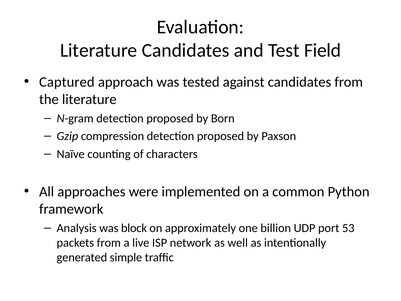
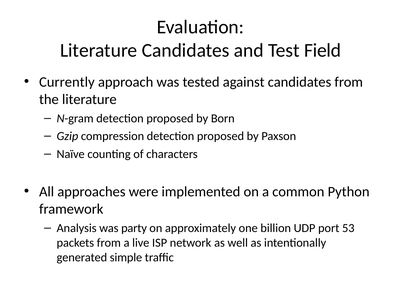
Captured: Captured -> Currently
block: block -> party
